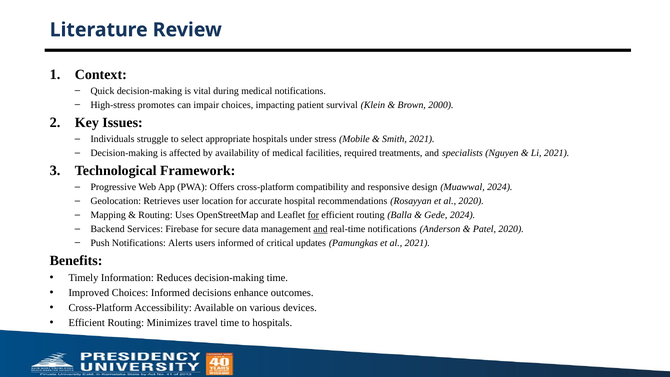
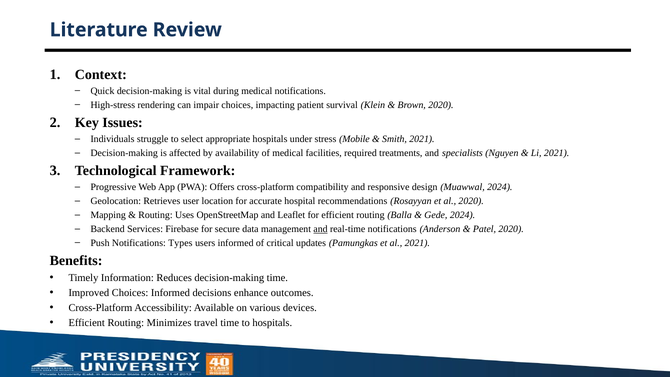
promotes: promotes -> rendering
Brown 2000: 2000 -> 2020
for at (313, 215) underline: present -> none
Alerts: Alerts -> Types
